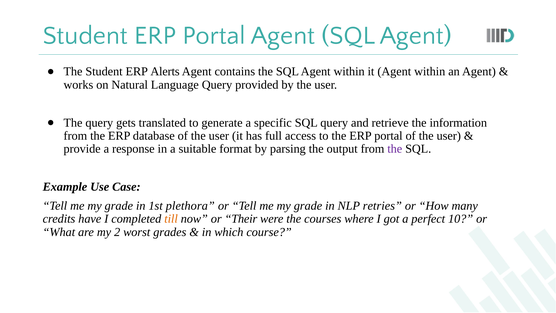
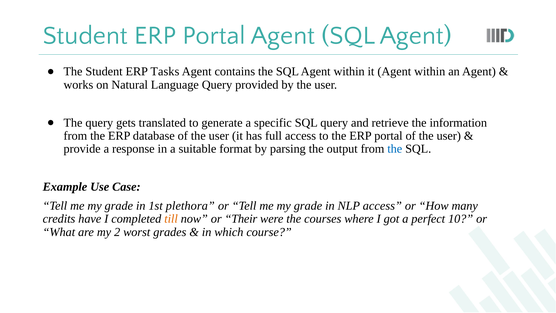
Alerts: Alerts -> Tasks
the at (395, 149) colour: purple -> blue
NLP retries: retries -> access
